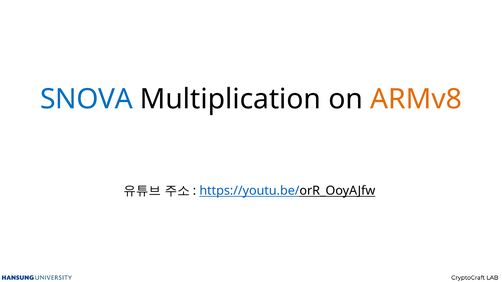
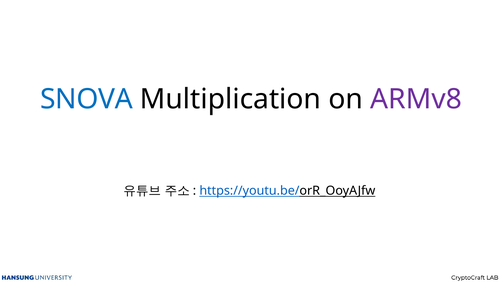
ARMv8 colour: orange -> purple
